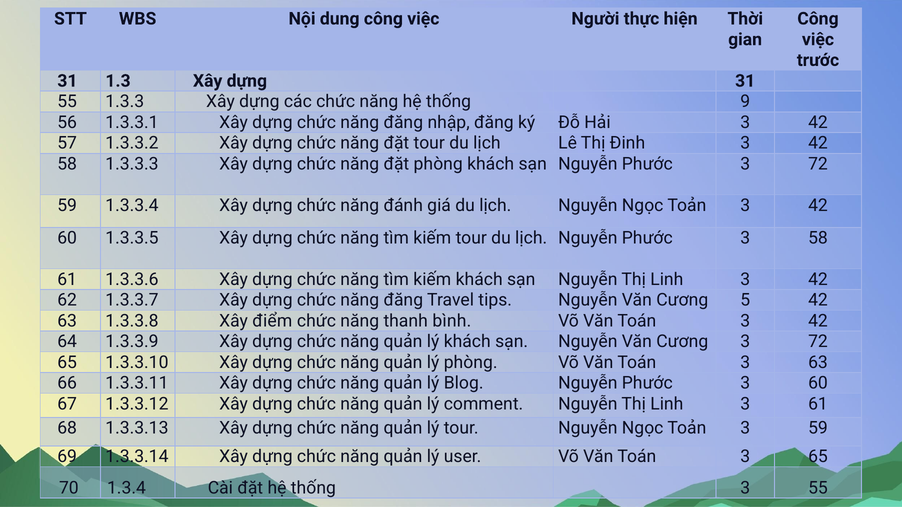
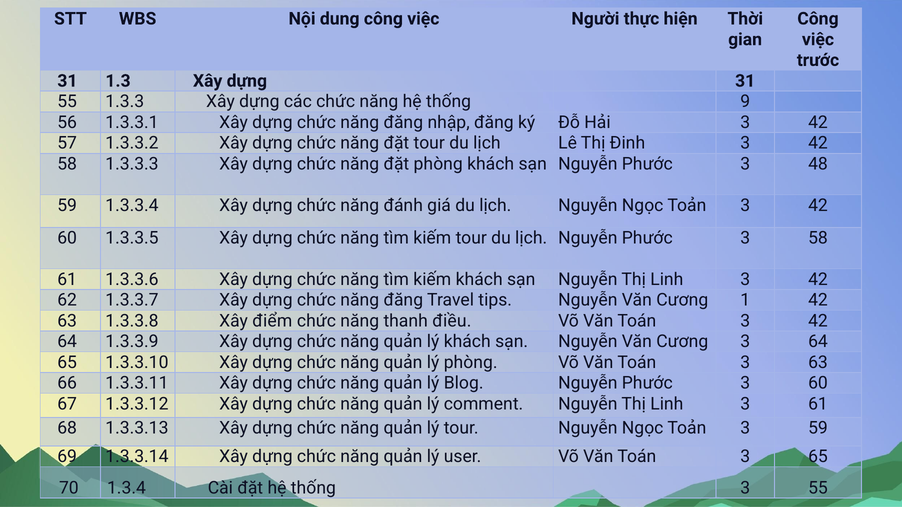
Phước 3 72: 72 -> 48
5: 5 -> 1
bình: bình -> điều
Cương 3 72: 72 -> 64
